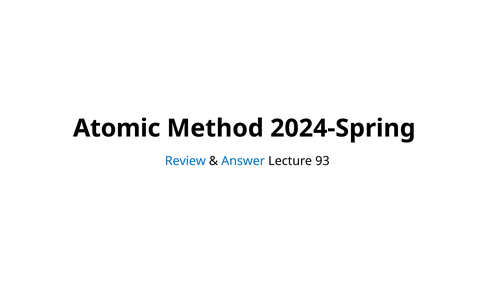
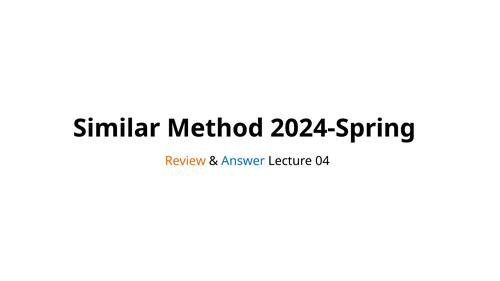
Atomic: Atomic -> Similar
Review colour: blue -> orange
93: 93 -> 04
